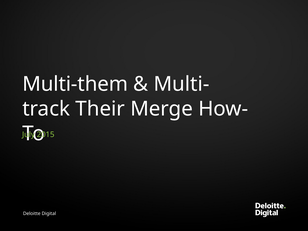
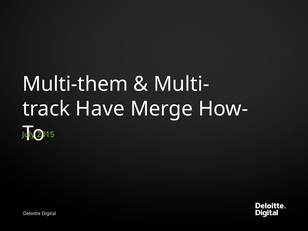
Their: Their -> Have
